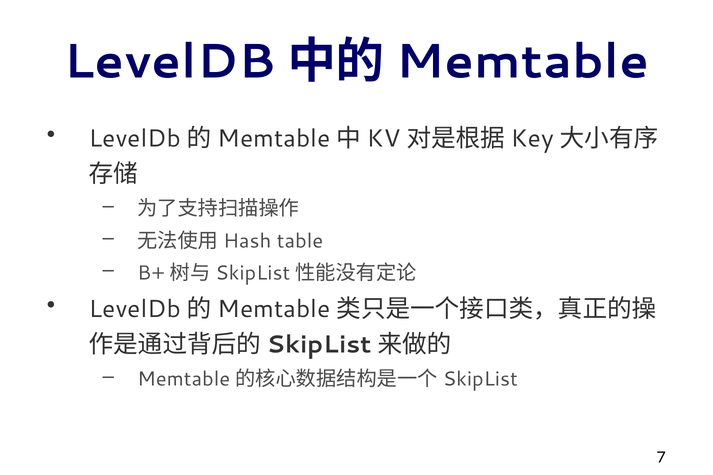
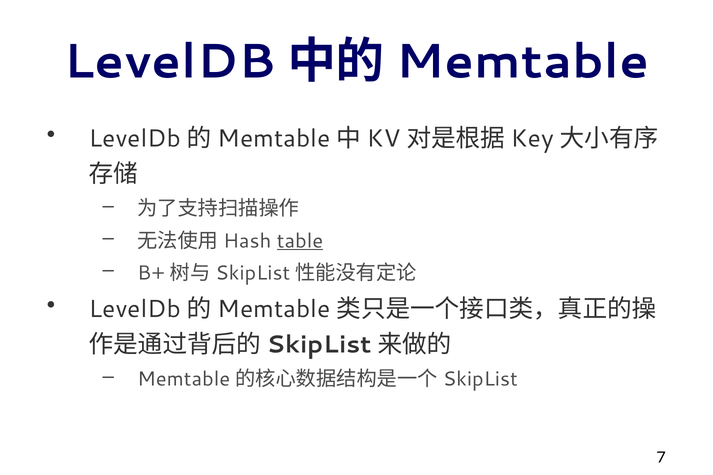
table underline: none -> present
